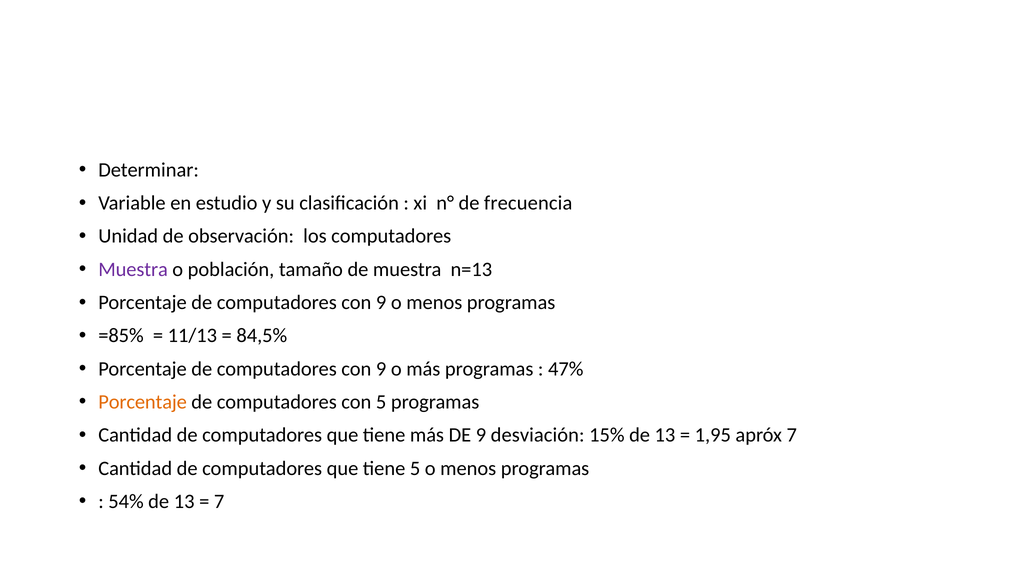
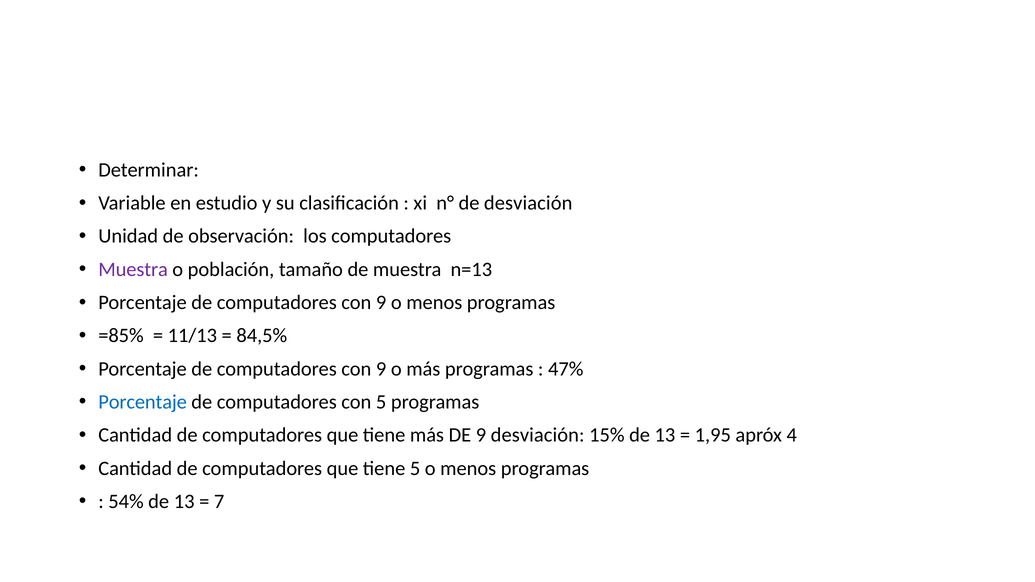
de frecuencia: frecuencia -> desviación
Porcentaje at (143, 402) colour: orange -> blue
apróx 7: 7 -> 4
